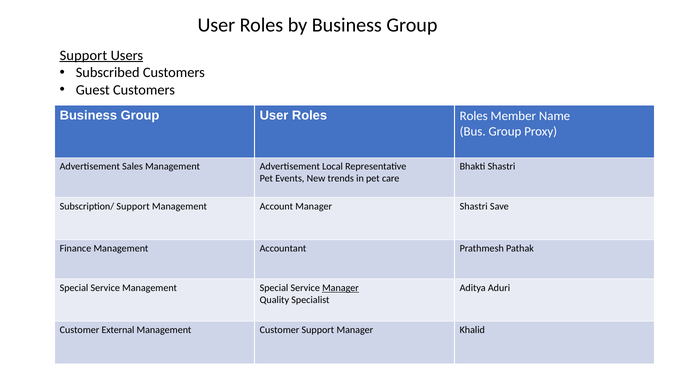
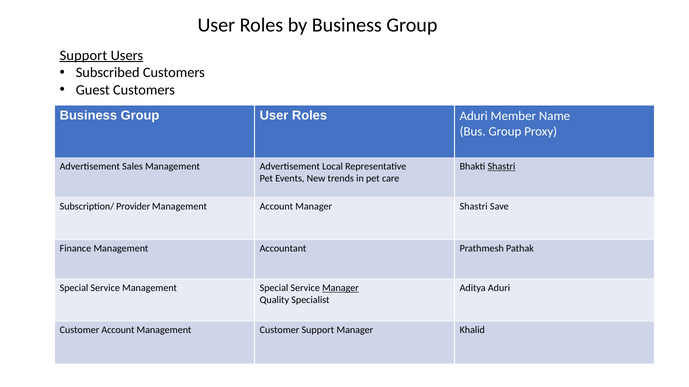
Roles Roles: Roles -> Aduri
Shastri at (502, 167) underline: none -> present
Subscription/ Support: Support -> Provider
Customer External: External -> Account
